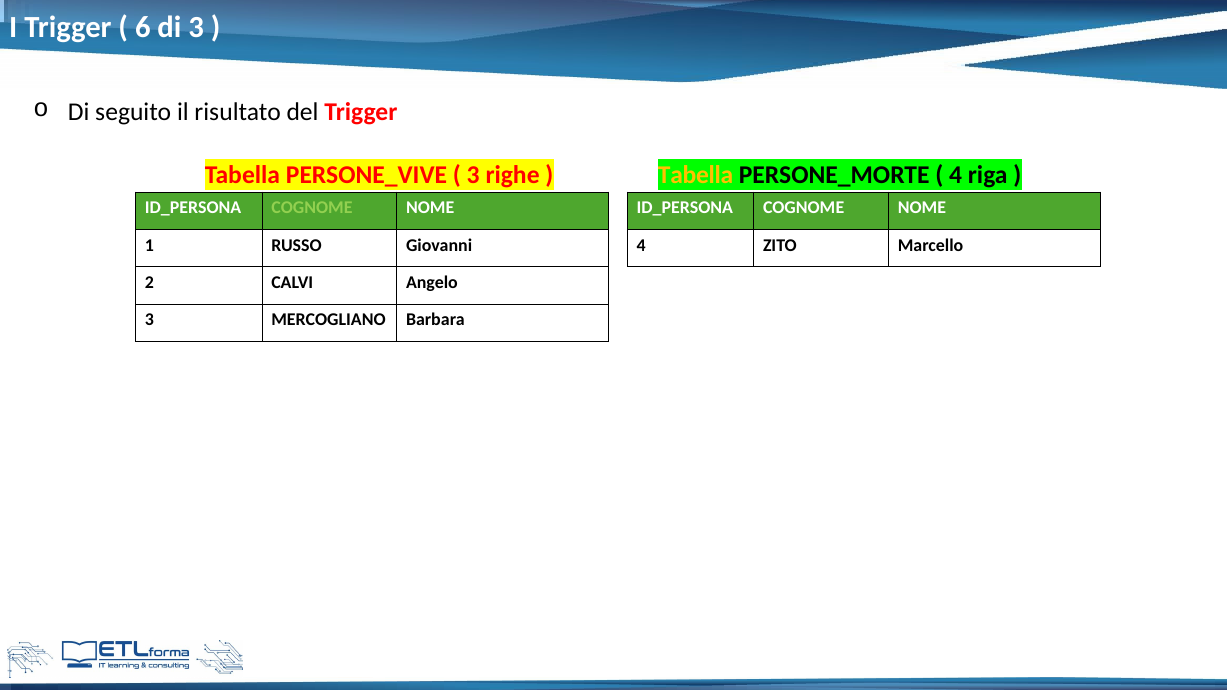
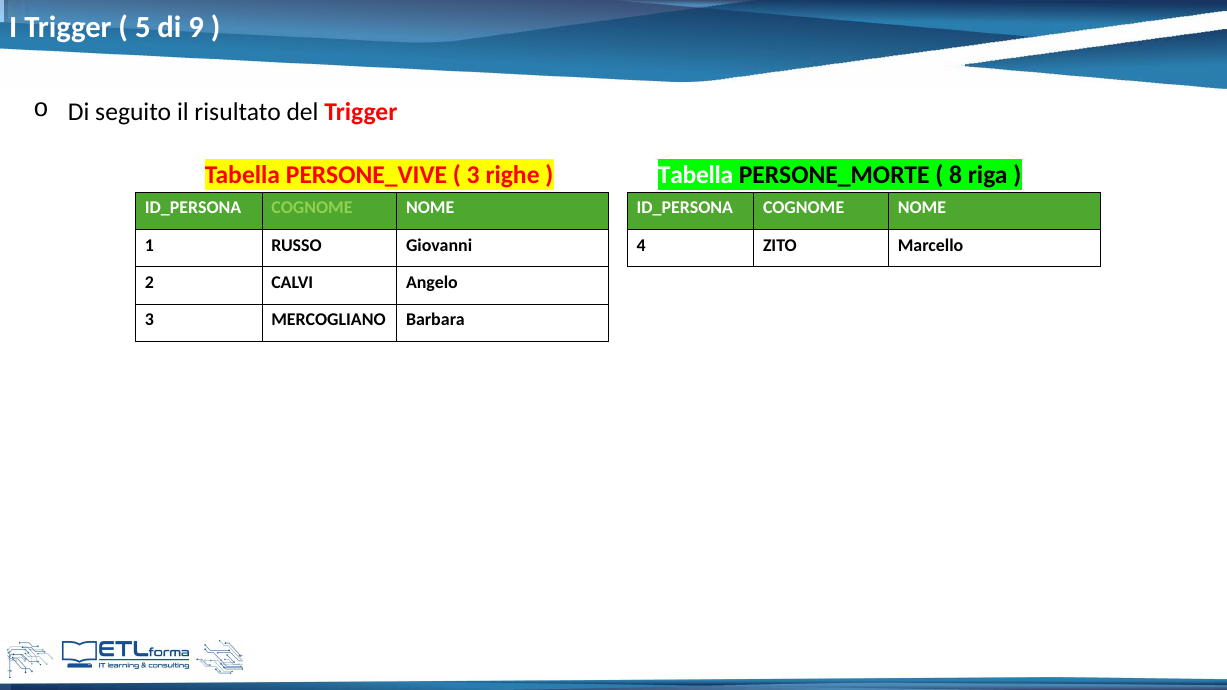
6: 6 -> 5
di 3: 3 -> 9
Tabella at (696, 175) colour: yellow -> white
4 at (956, 175): 4 -> 8
